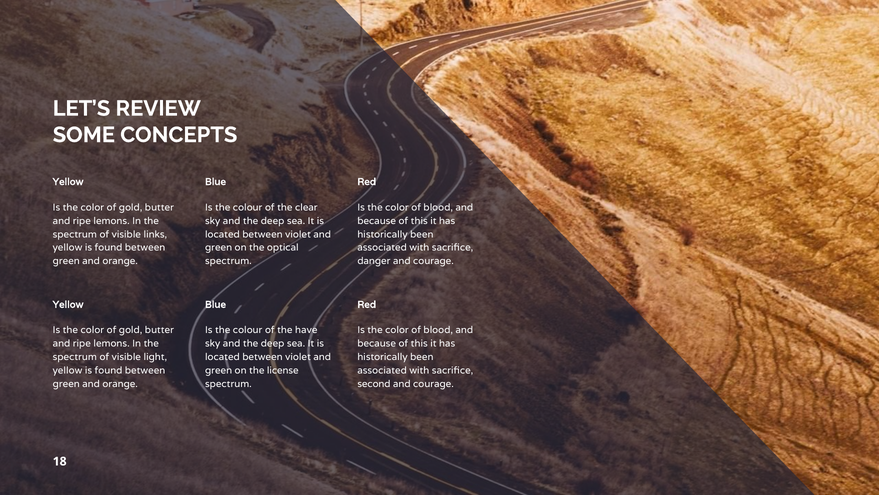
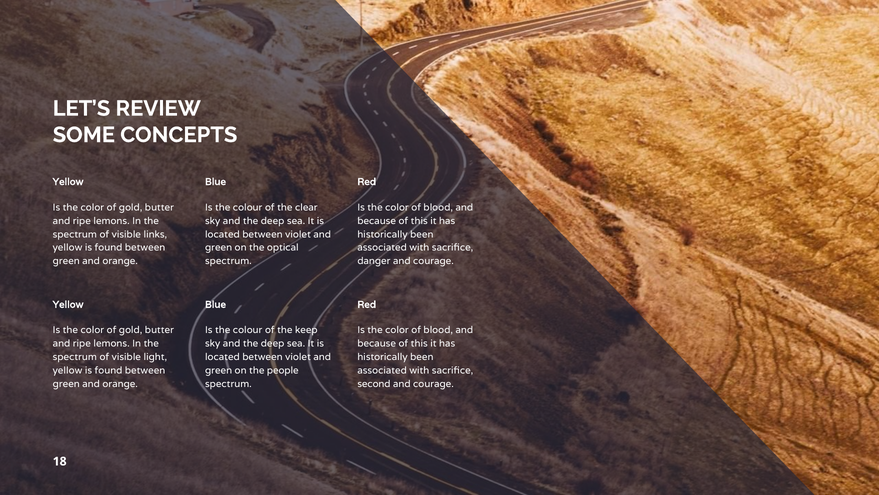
have: have -> keep
license: license -> people
